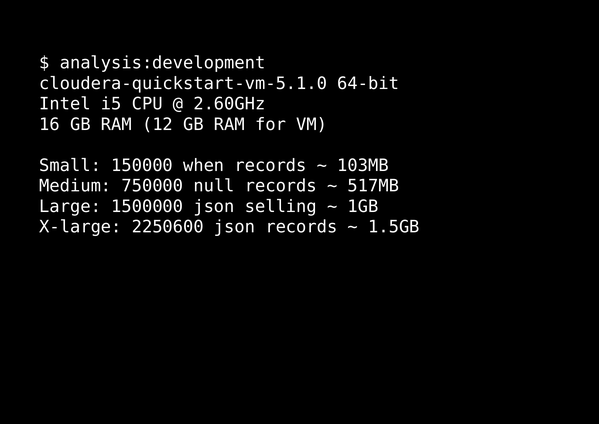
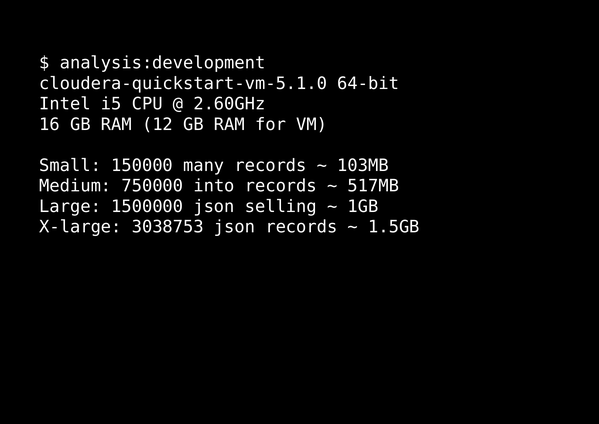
when: when -> many
null: null -> into
2250600: 2250600 -> 3038753
